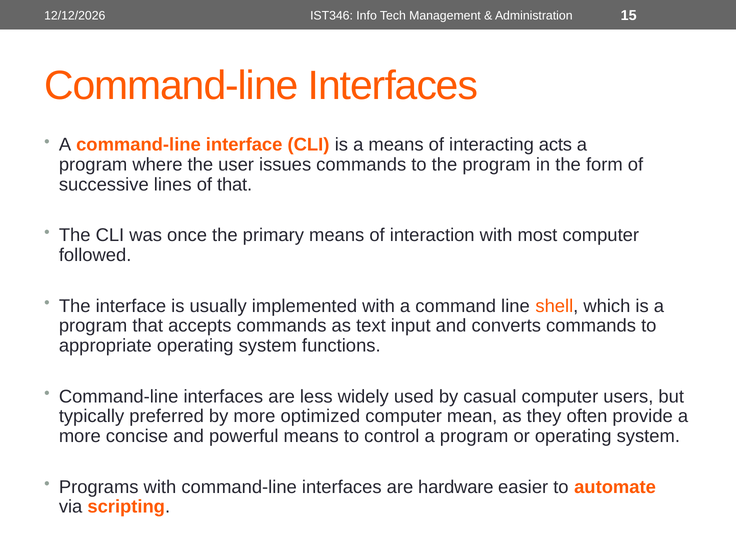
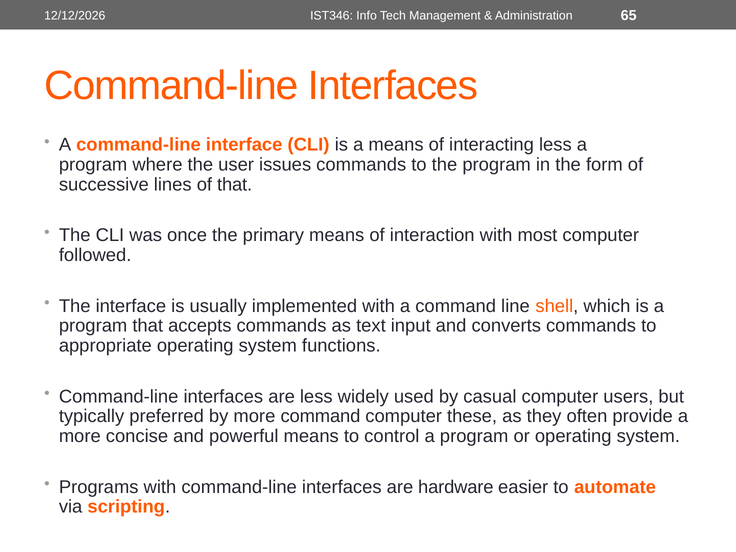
15: 15 -> 65
interacting acts: acts -> less
more optimized: optimized -> command
mean: mean -> these
